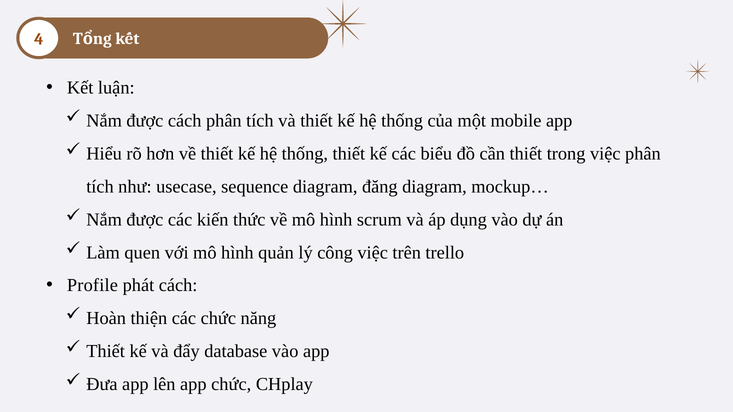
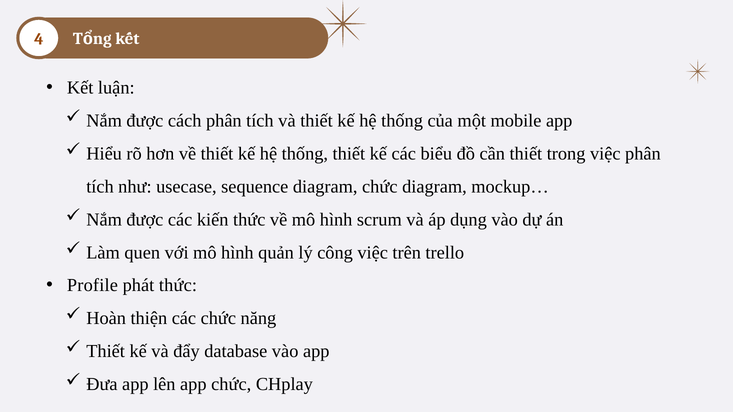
diagram đăng: đăng -> chức
phát cách: cách -> thức
